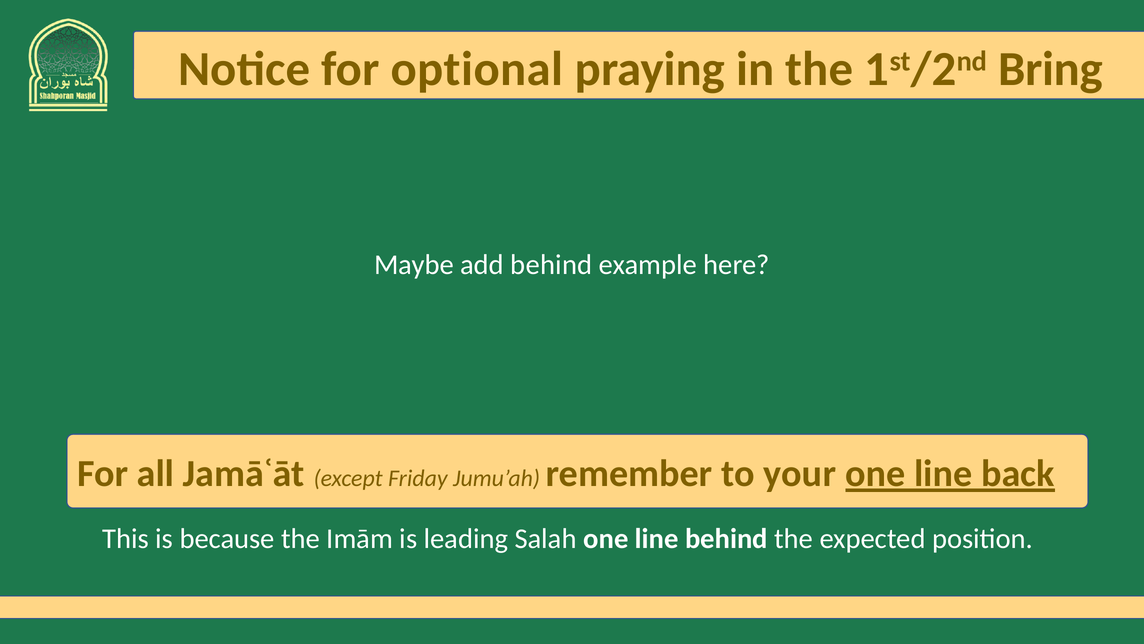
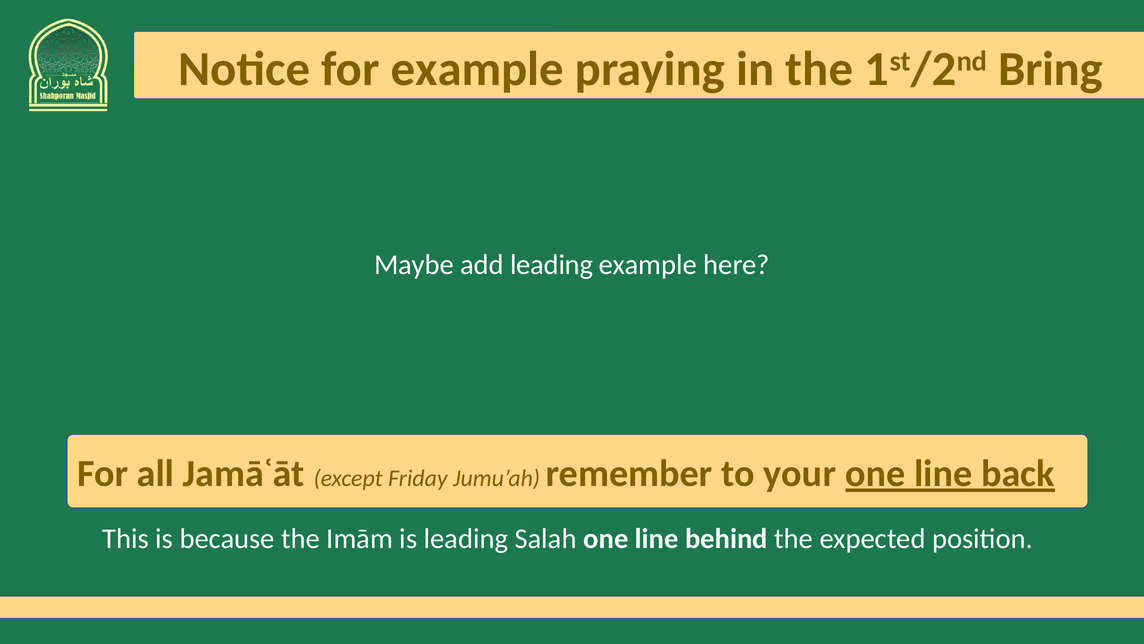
for optional: optional -> example
add behind: behind -> leading
